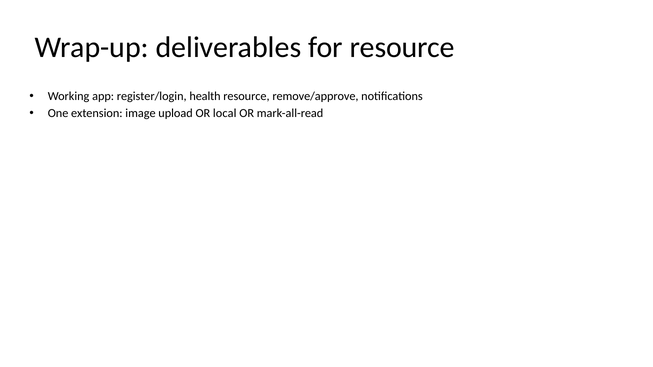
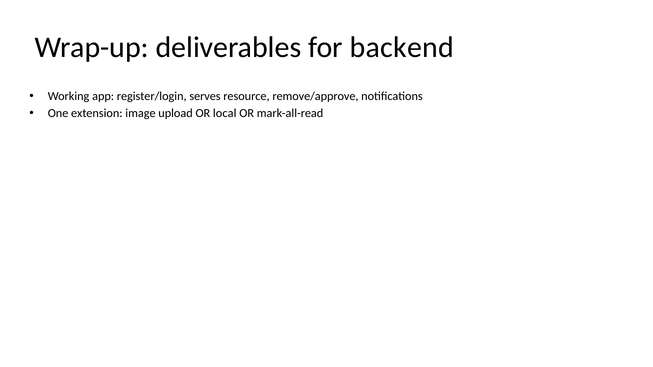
for resource: resource -> backend
health: health -> serves
